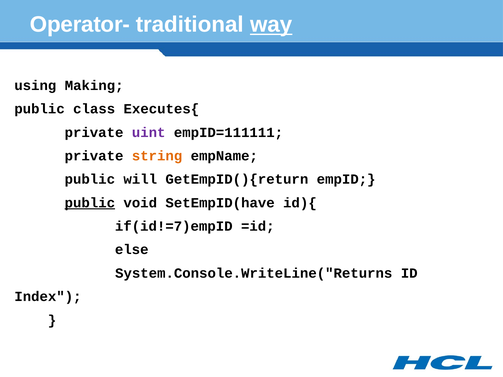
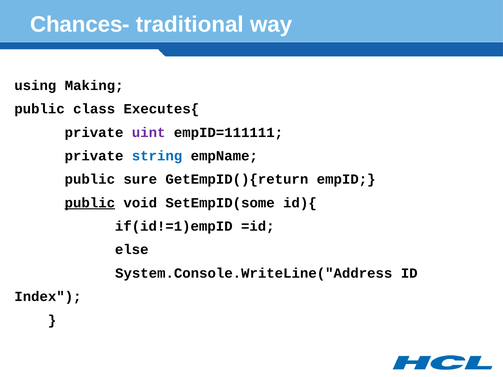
Operator-: Operator- -> Chances-
way underline: present -> none
string colour: orange -> blue
will: will -> sure
SetEmpID(have: SetEmpID(have -> SetEmpID(some
if(id!=7)empID: if(id!=7)empID -> if(id!=1)empID
System.Console.WriteLine("Returns: System.Console.WriteLine("Returns -> System.Console.WriteLine("Address
